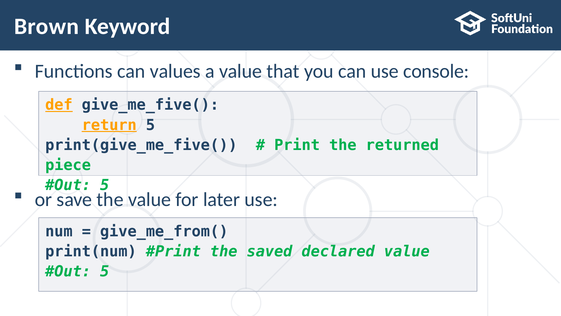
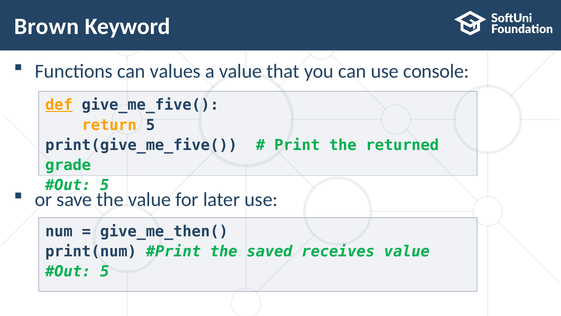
return underline: present -> none
piece: piece -> grade
give_me_from(: give_me_from( -> give_me_then(
declared: declared -> receives
